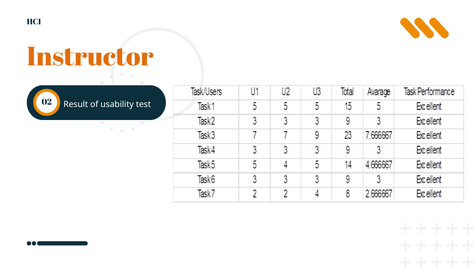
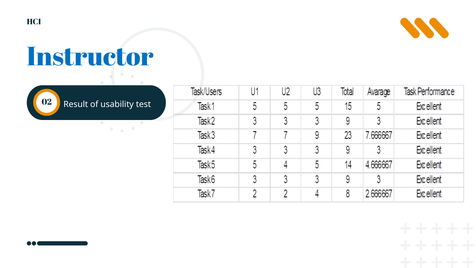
Instructor colour: orange -> blue
